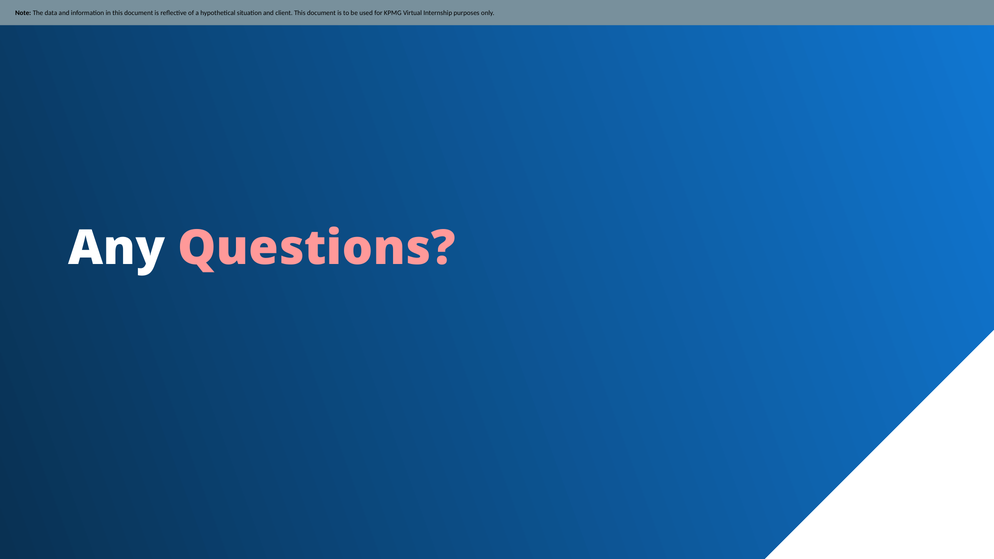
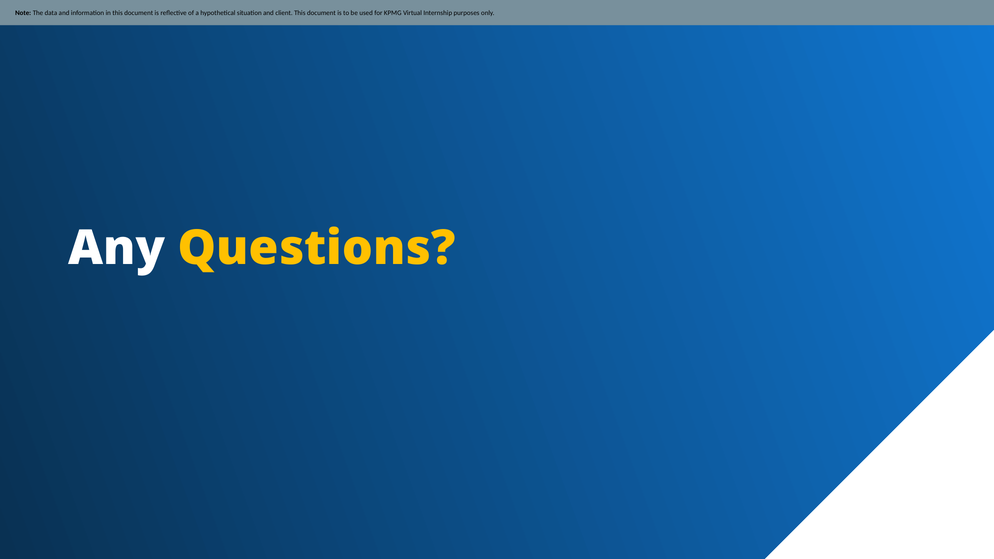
Questions colour: pink -> yellow
